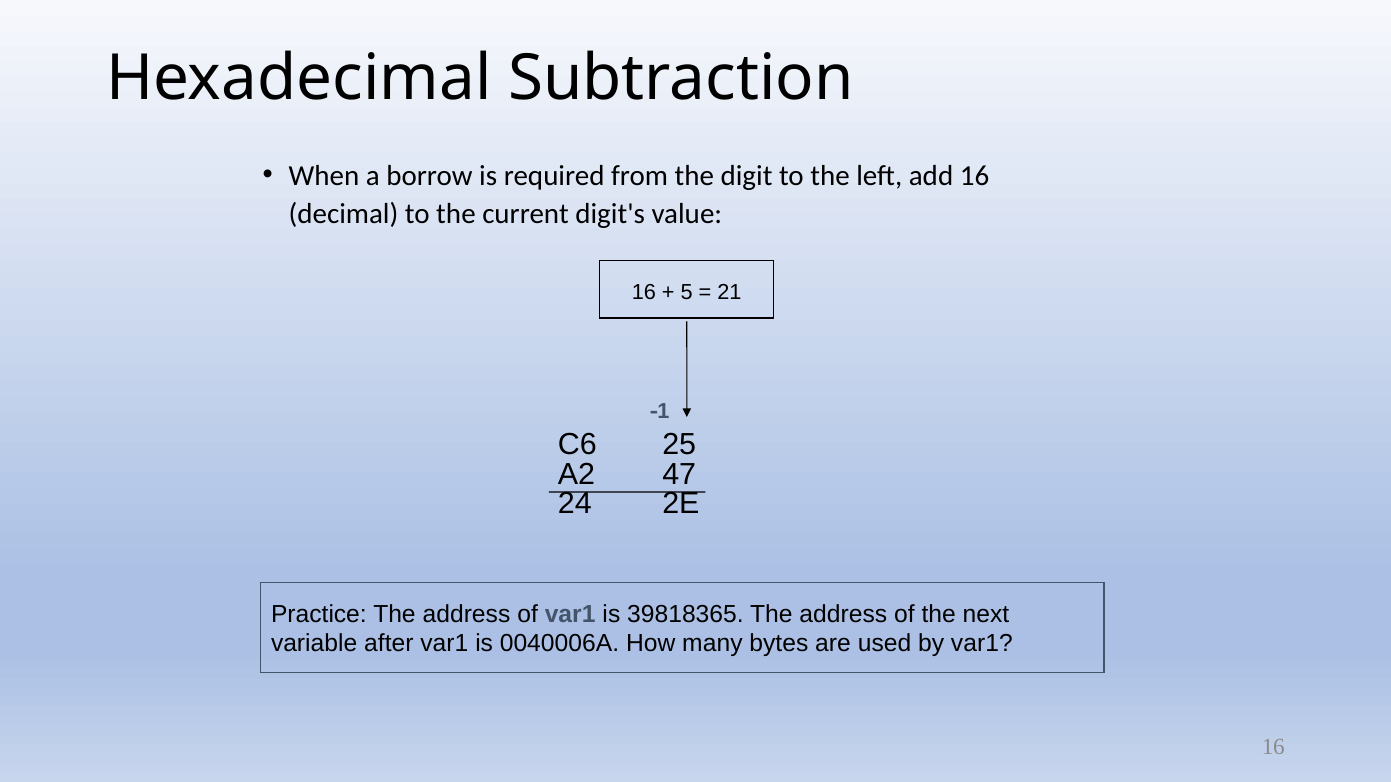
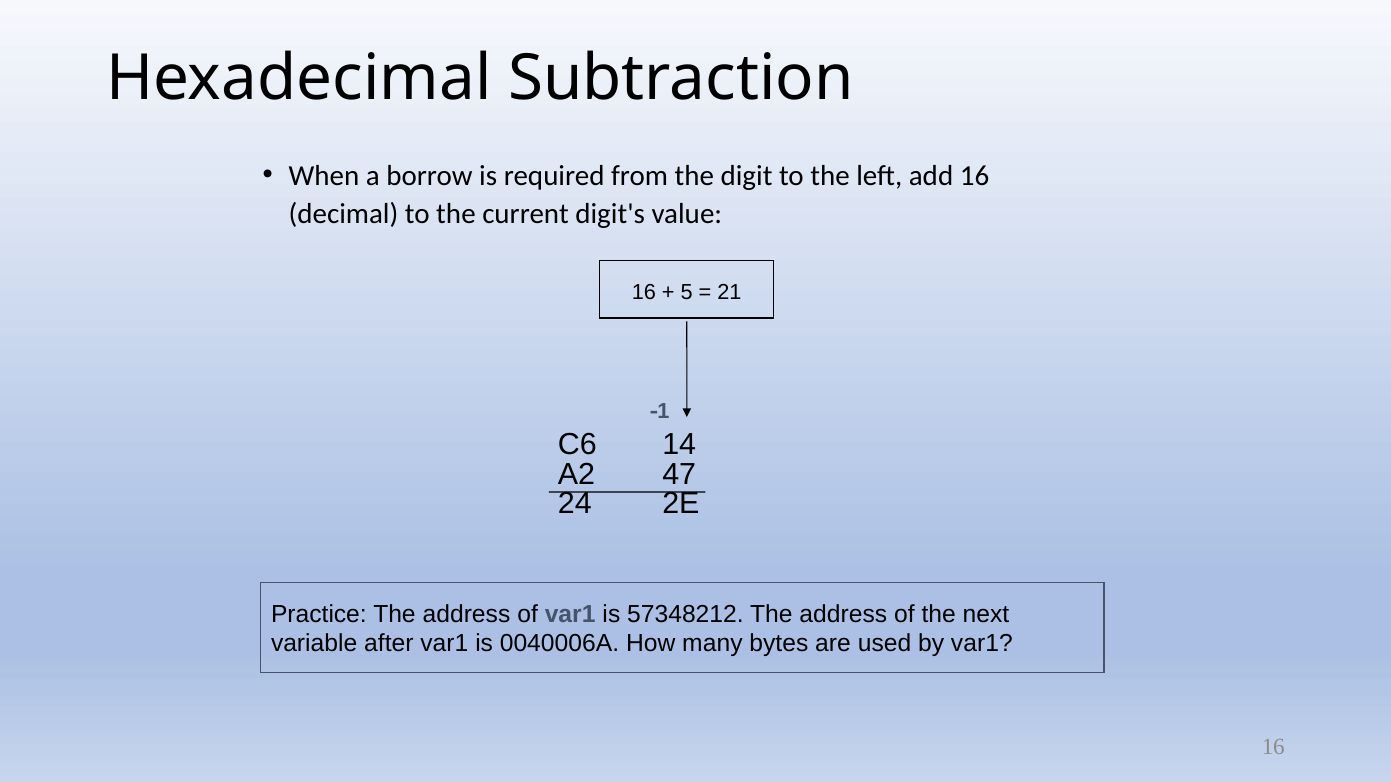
25: 25 -> 14
39818365: 39818365 -> 57348212
